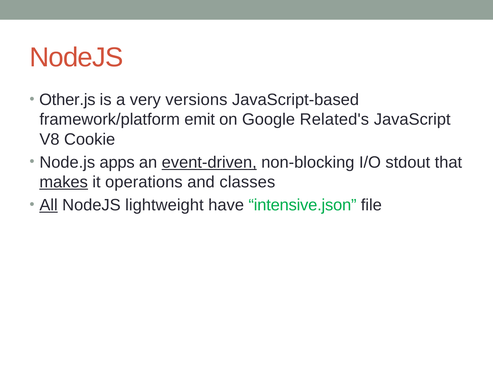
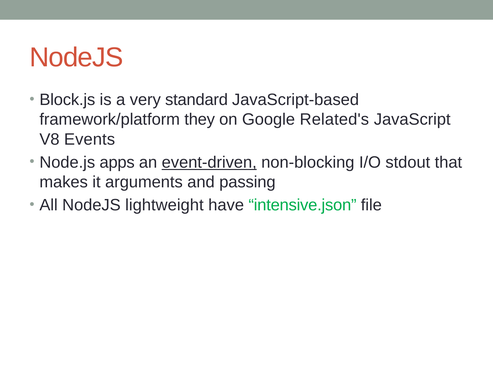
Other.js: Other.js -> Block.js
versions: versions -> standard
emit: emit -> they
Cookie: Cookie -> Events
makes underline: present -> none
operations: operations -> arguments
classes: classes -> passing
All underline: present -> none
